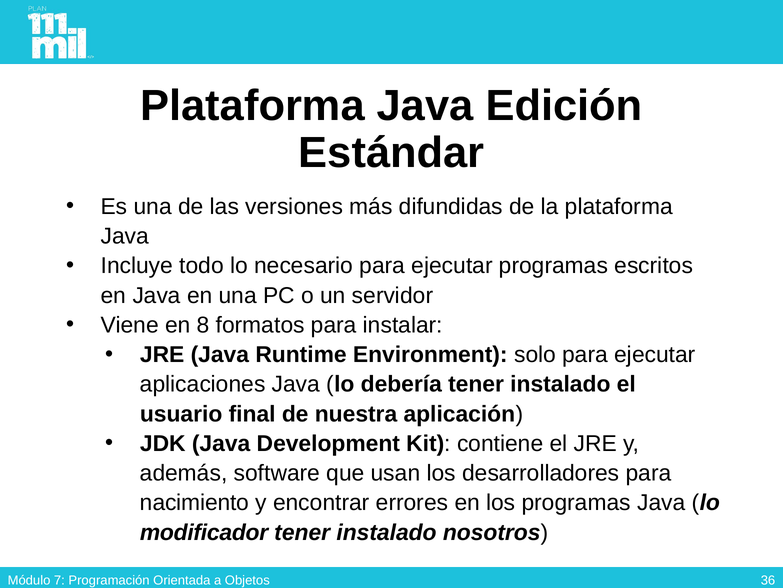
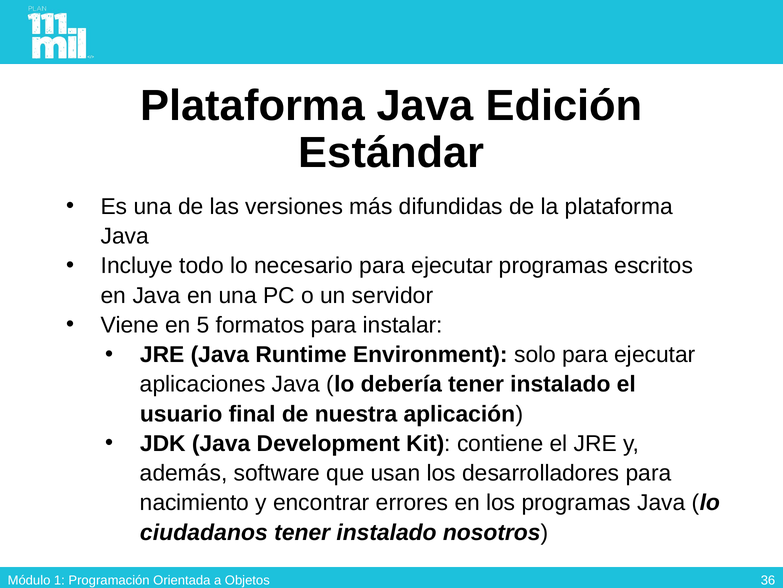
8: 8 -> 5
modificador: modificador -> ciudadanos
7: 7 -> 1
